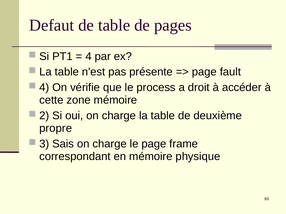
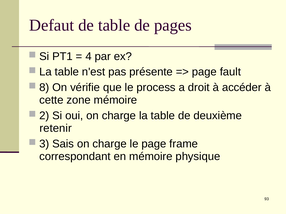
4 at (44, 88): 4 -> 8
propre: propre -> retenir
